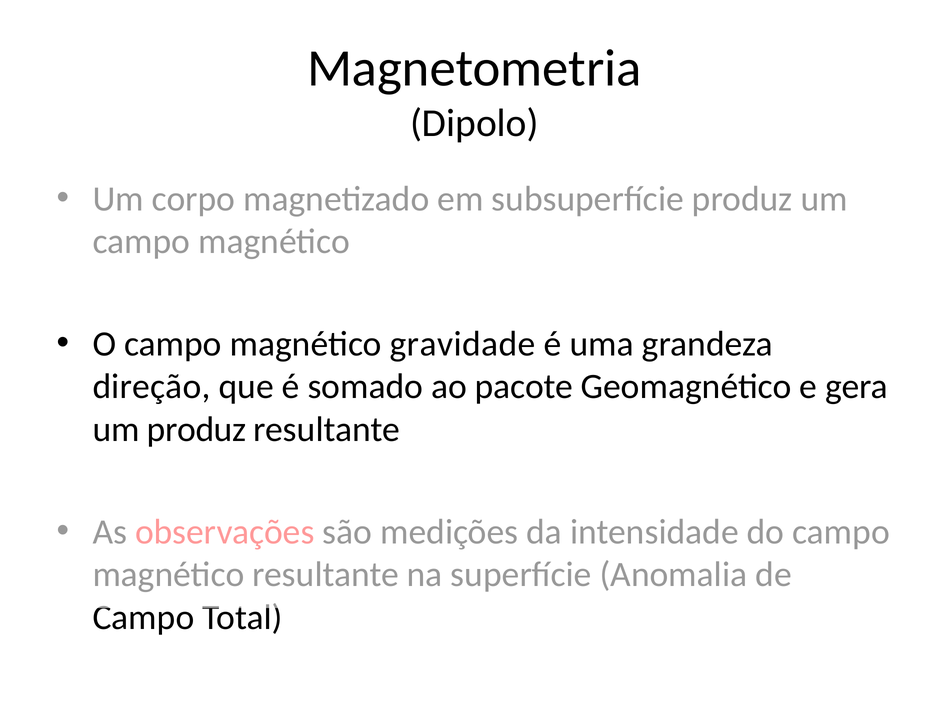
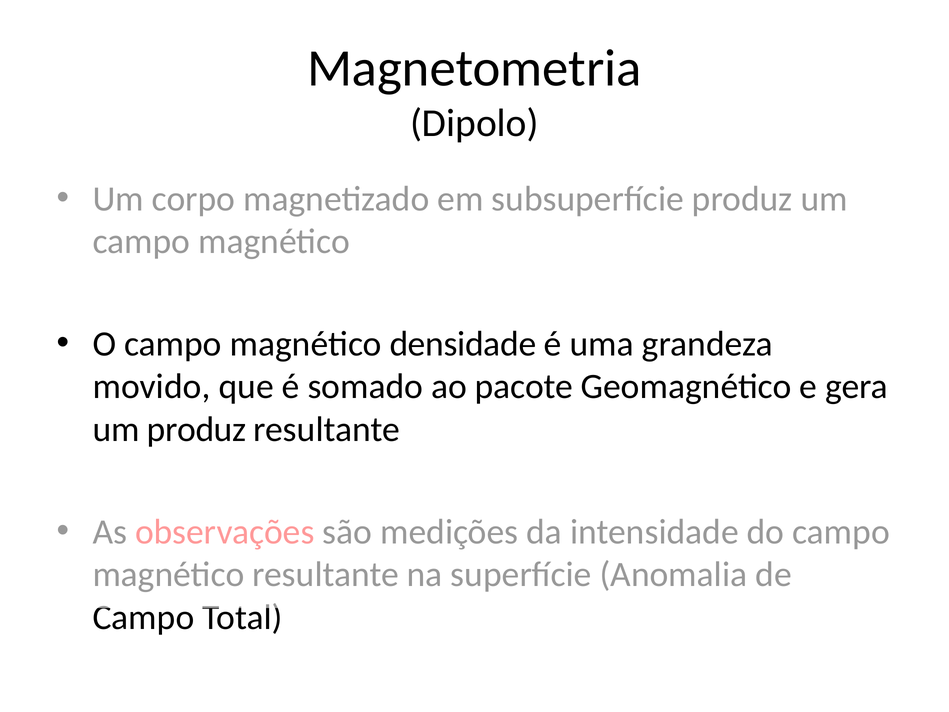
gravidade: gravidade -> densidade
direção: direção -> movido
